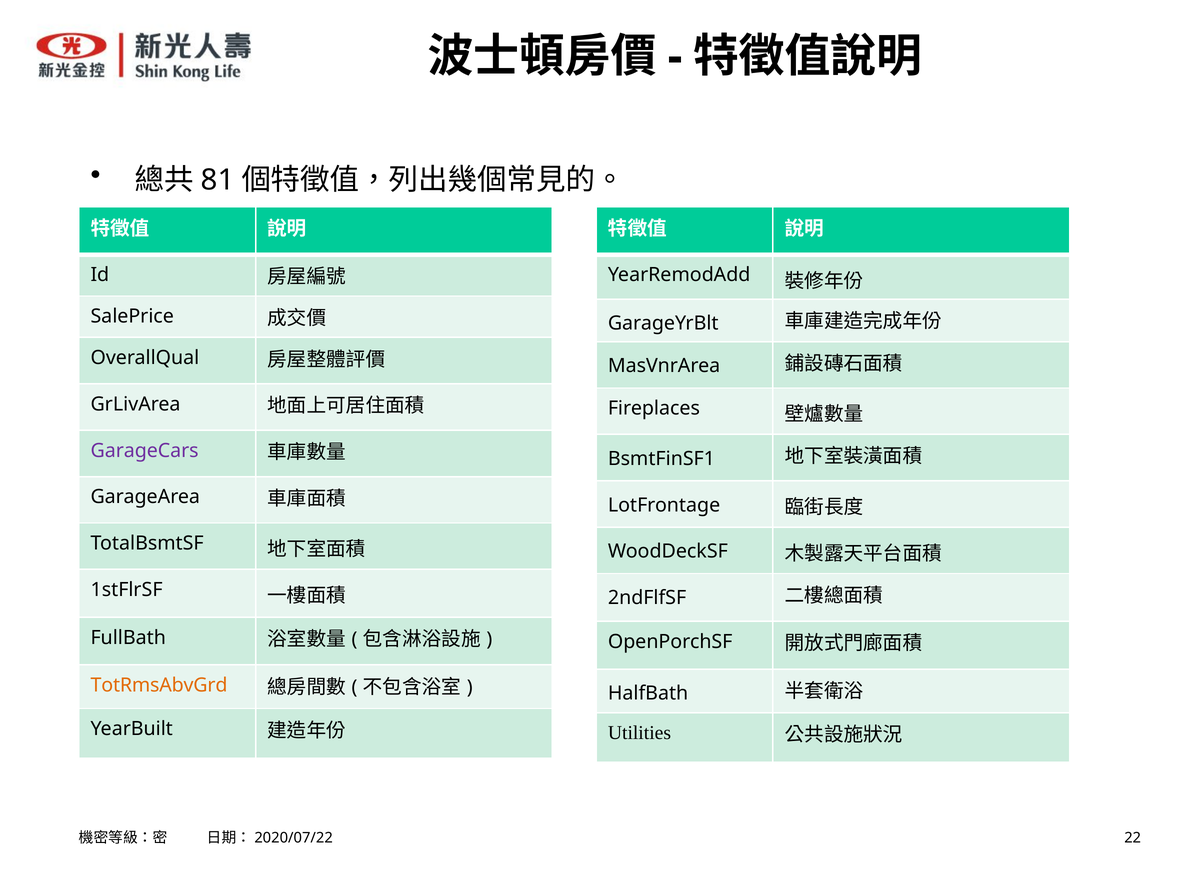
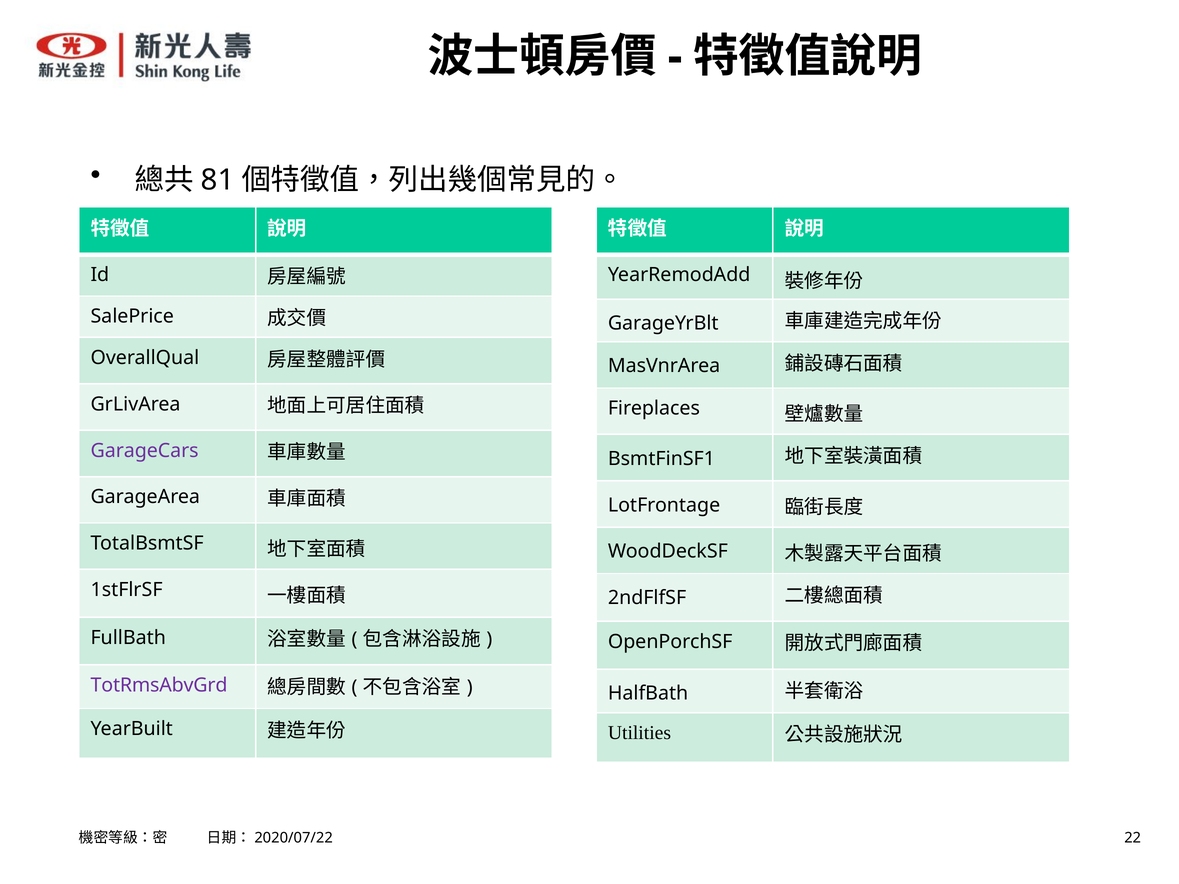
TotRmsAbvGrd colour: orange -> purple
